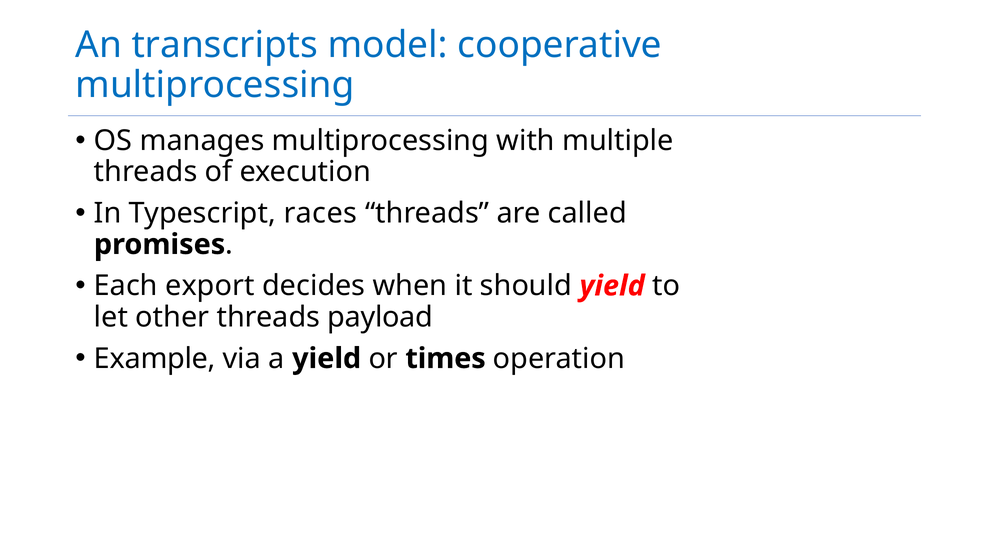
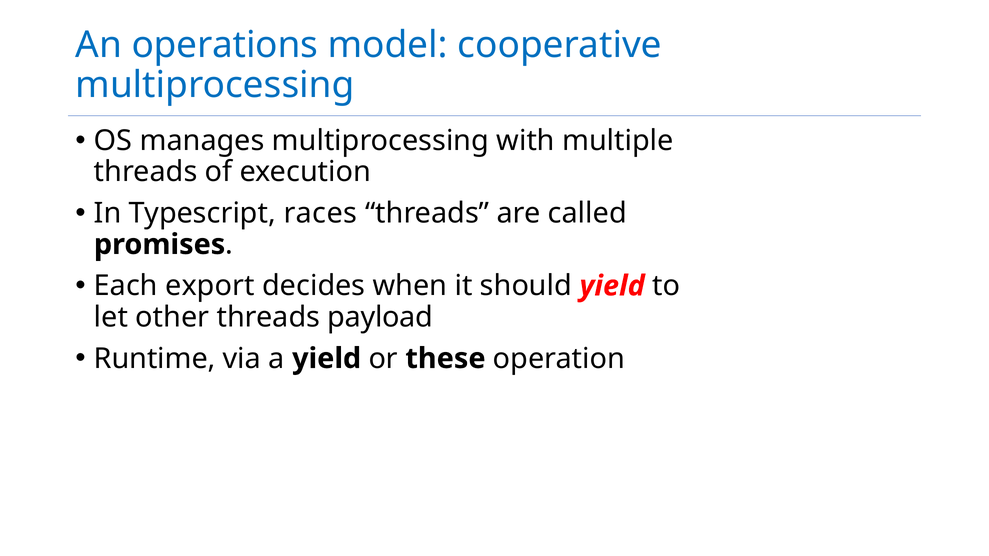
transcripts: transcripts -> operations
Example: Example -> Runtime
times: times -> these
